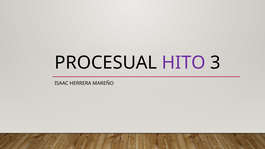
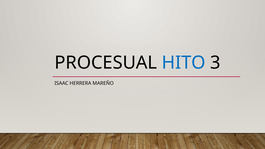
HITO colour: purple -> blue
